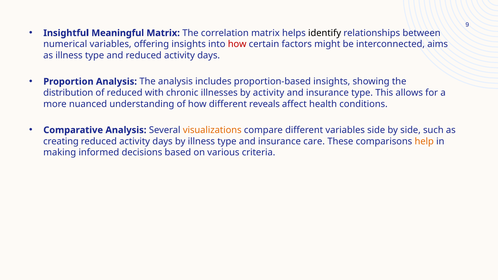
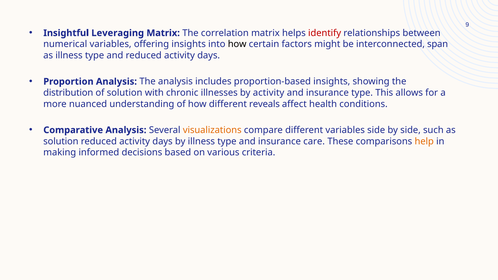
Meaningful: Meaningful -> Leveraging
identify colour: black -> red
how at (237, 44) colour: red -> black
aims: aims -> span
of reduced: reduced -> solution
creating at (61, 141): creating -> solution
